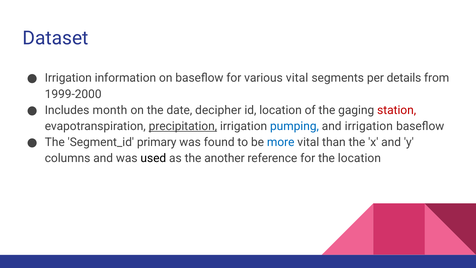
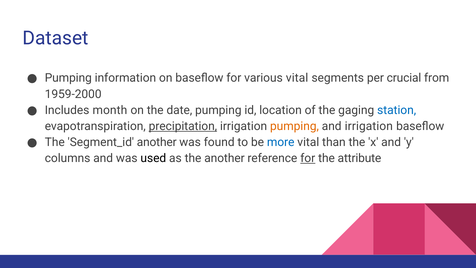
Irrigation at (68, 78): Irrigation -> Pumping
details: details -> crucial
1999-2000: 1999-2000 -> 1959-2000
date decipher: decipher -> pumping
station colour: red -> blue
pumping at (294, 126) colour: blue -> orange
Segment_id primary: primary -> another
for at (308, 158) underline: none -> present
the location: location -> attribute
